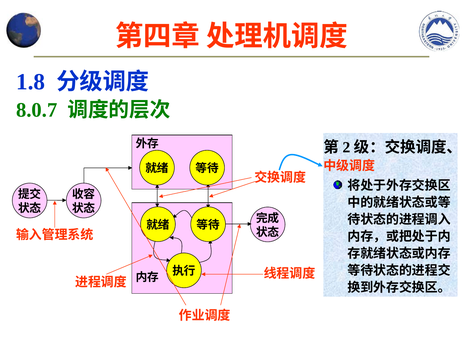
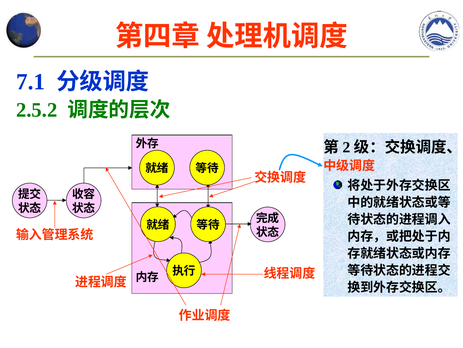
1.8: 1.8 -> 7.1
8.0.7: 8.0.7 -> 2.5.2
